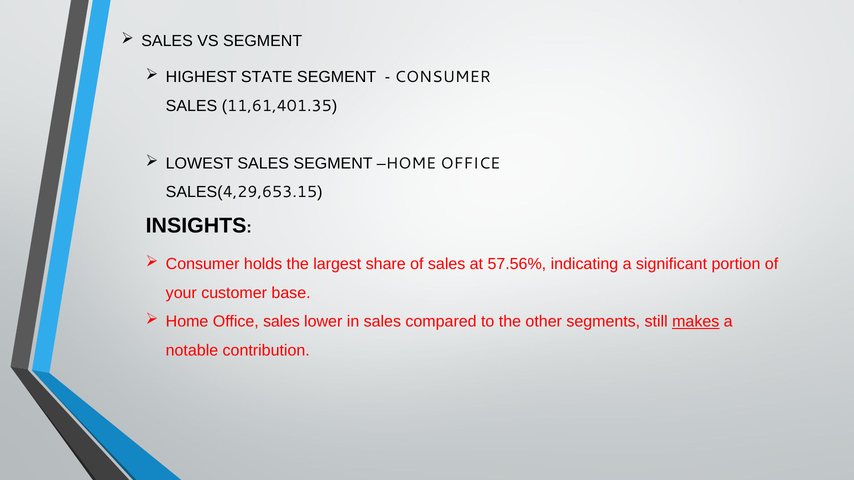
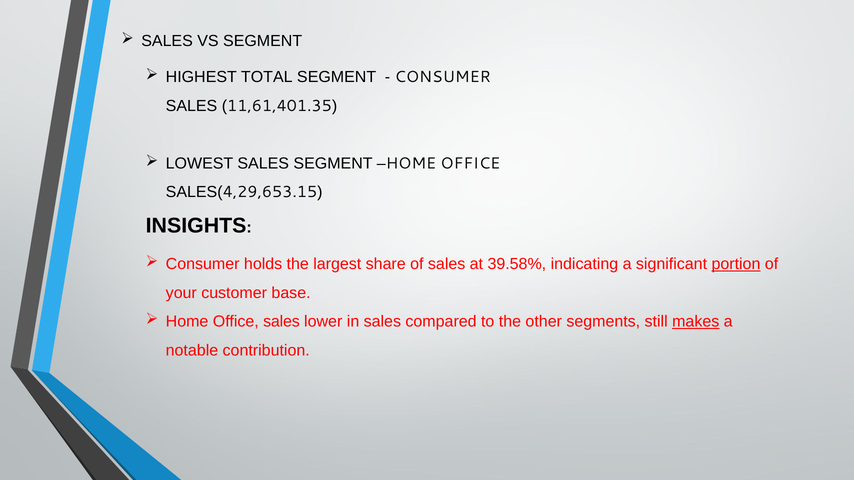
STATE: STATE -> TOTAL
57.56%: 57.56% -> 39.58%
portion underline: none -> present
